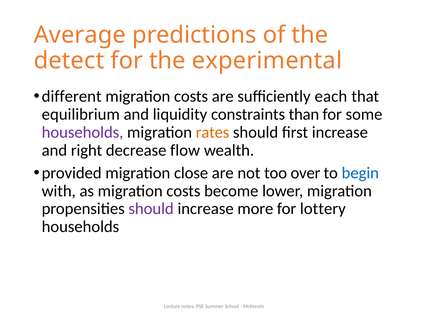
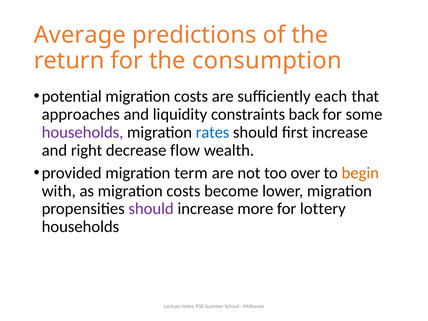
detect: detect -> return
experimental: experimental -> consumption
different: different -> potential
equilibrium: equilibrium -> approaches
than: than -> back
rates colour: orange -> blue
close: close -> term
begin colour: blue -> orange
